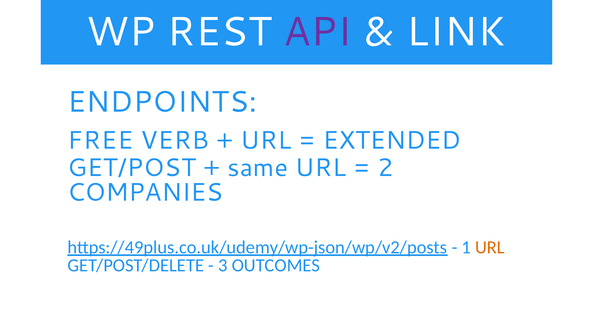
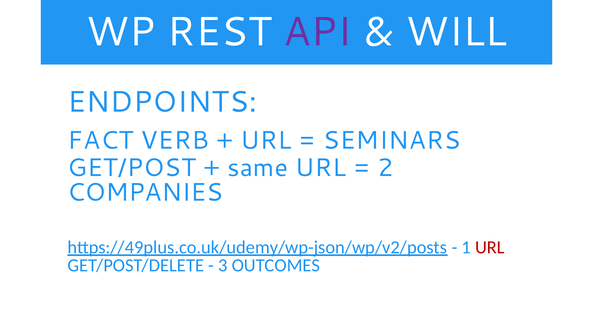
LINK: LINK -> WILL
FREE: FREE -> FACT
EXTENDED: EXTENDED -> SEMINARS
URL at (490, 247) colour: orange -> red
